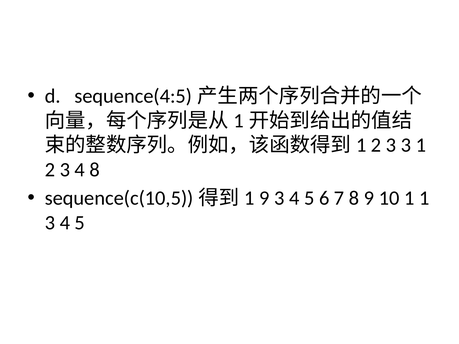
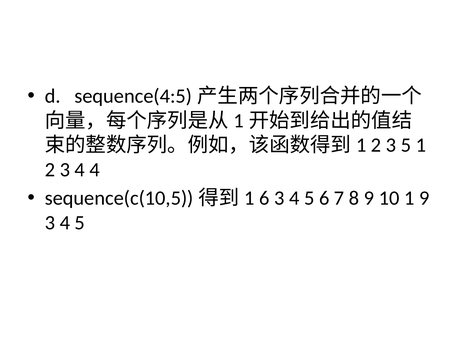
3 3: 3 -> 5
4 8: 8 -> 4
9 at (264, 198): 9 -> 6
1 1: 1 -> 9
